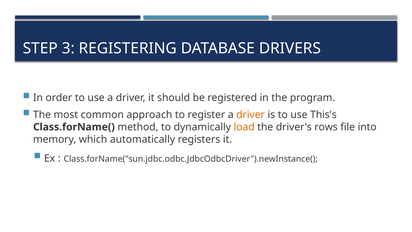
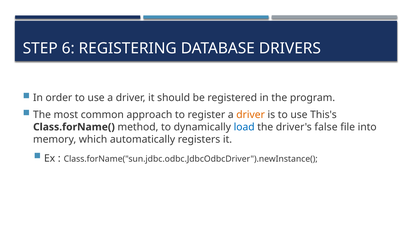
3: 3 -> 6
load colour: orange -> blue
rows: rows -> false
